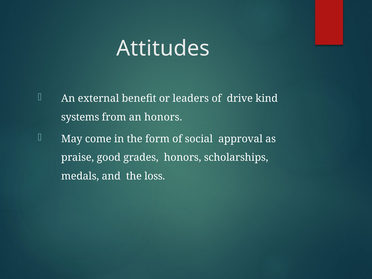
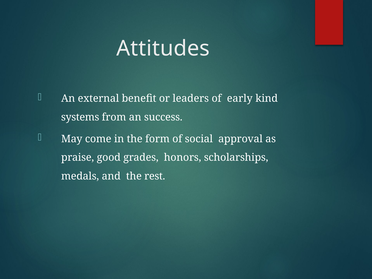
drive: drive -> early
an honors: honors -> success
loss: loss -> rest
